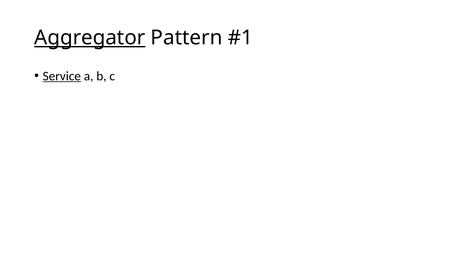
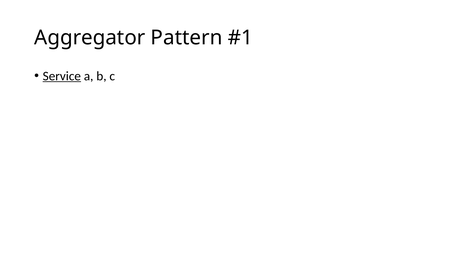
Aggregator underline: present -> none
